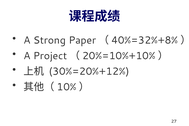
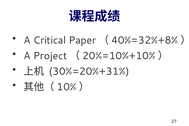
Strong: Strong -> Critical
30%=20%+12%: 30%=20%+12% -> 30%=20%+31%
